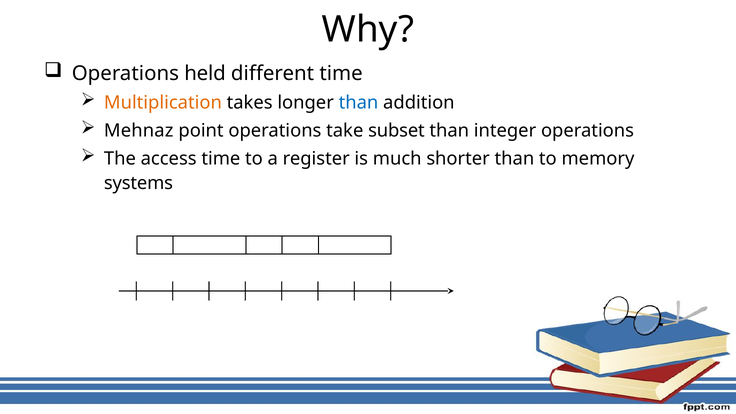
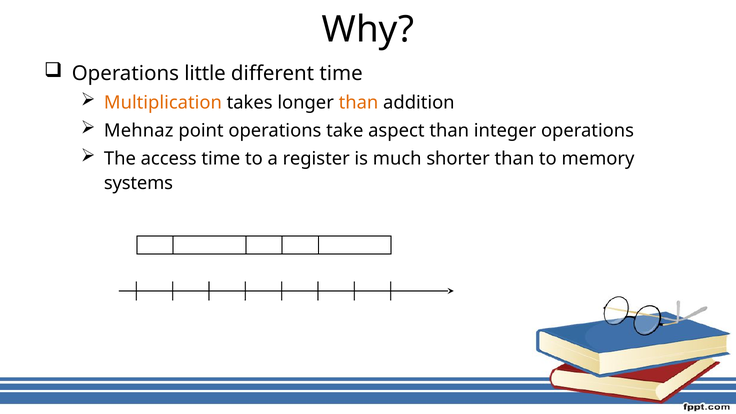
held: held -> little
than at (359, 103) colour: blue -> orange
subset: subset -> aspect
